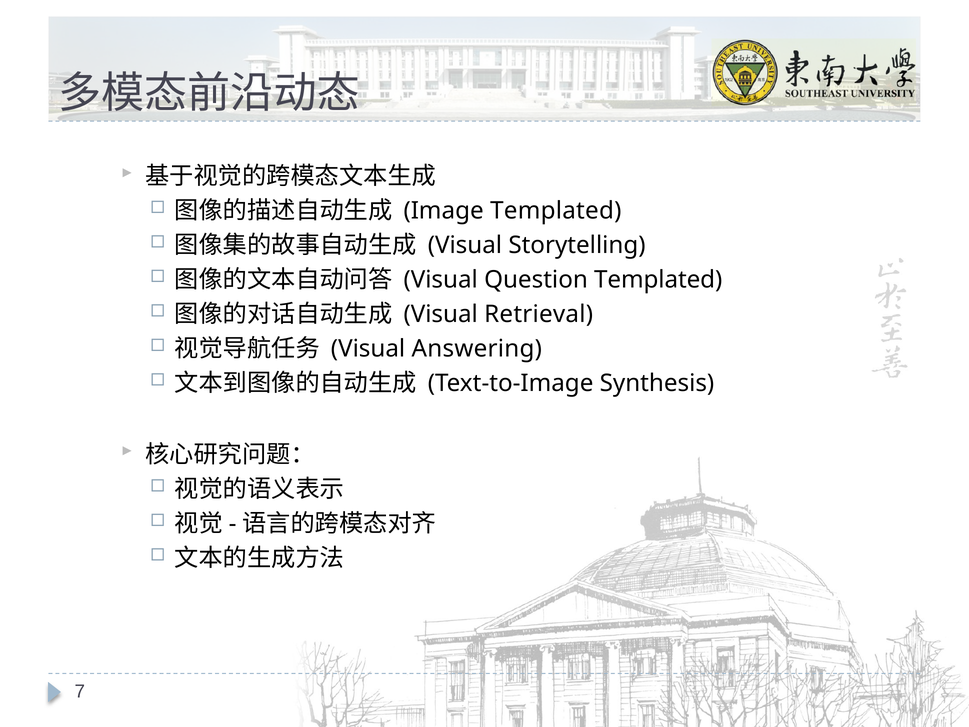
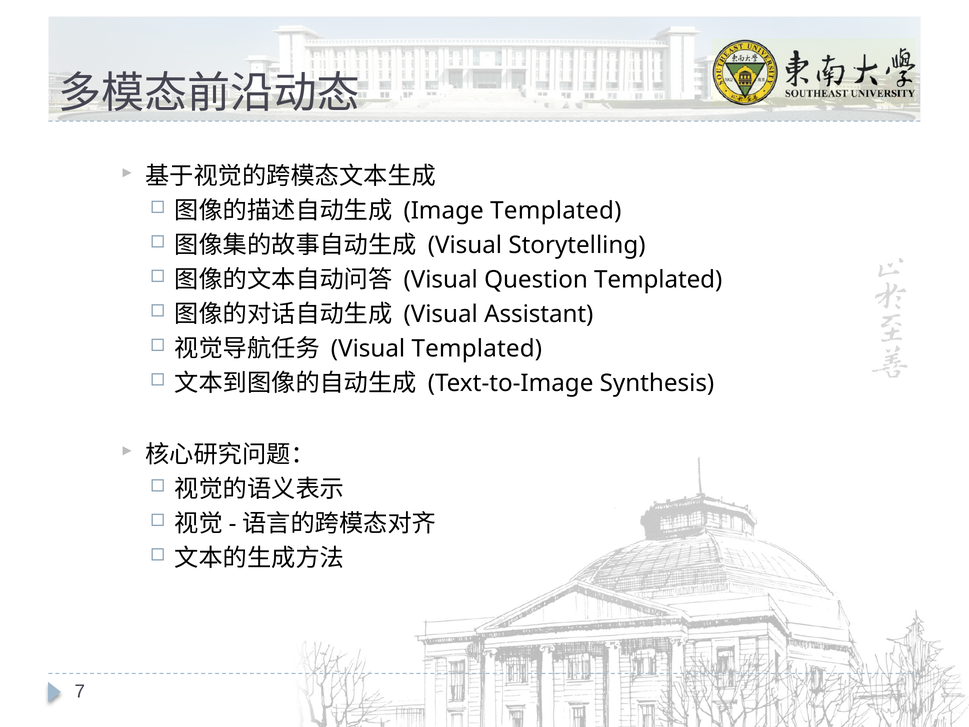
Retrieval: Retrieval -> Assistant
Visual Answering: Answering -> Templated
